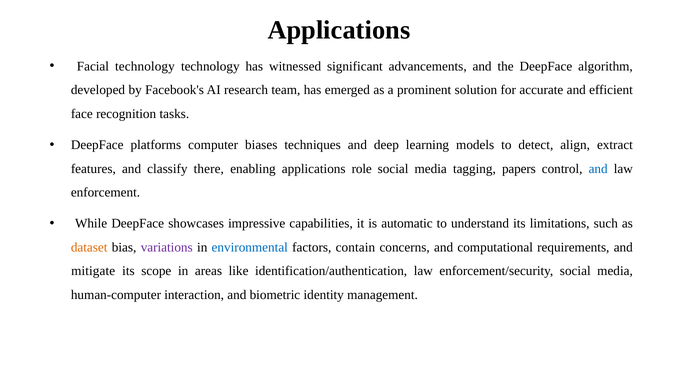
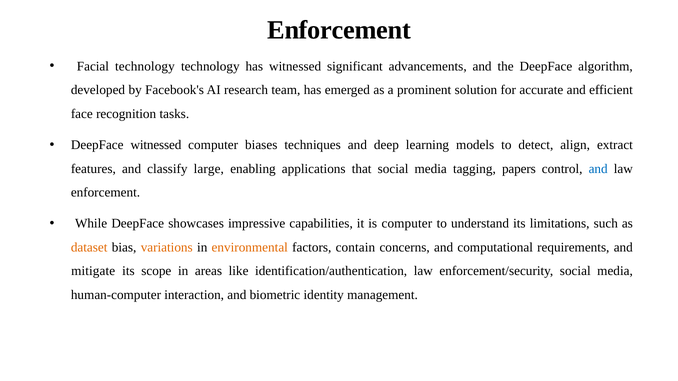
Applications at (339, 30): Applications -> Enforcement
DeepFace platforms: platforms -> witnessed
there: there -> large
role: role -> that
is automatic: automatic -> computer
variations colour: purple -> orange
environmental colour: blue -> orange
